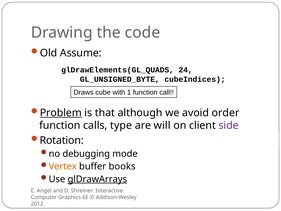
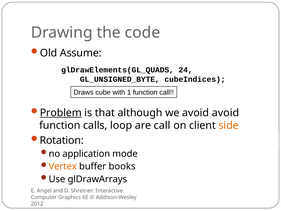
avoid order: order -> avoid
type: type -> loop
are will: will -> call
side colour: purple -> orange
debugging: debugging -> application
glDrawArrays underline: present -> none
